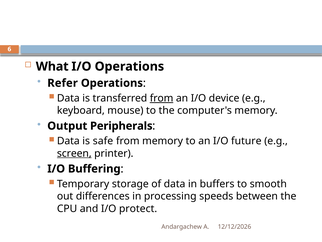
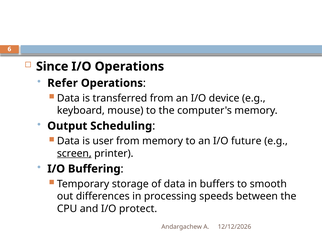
What: What -> Since
from at (162, 98) underline: present -> none
Peripherals: Peripherals -> Scheduling
safe: safe -> user
